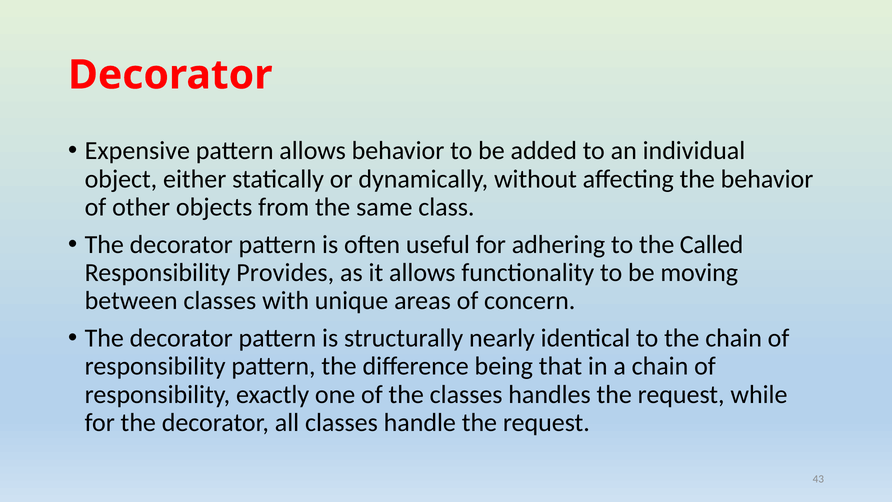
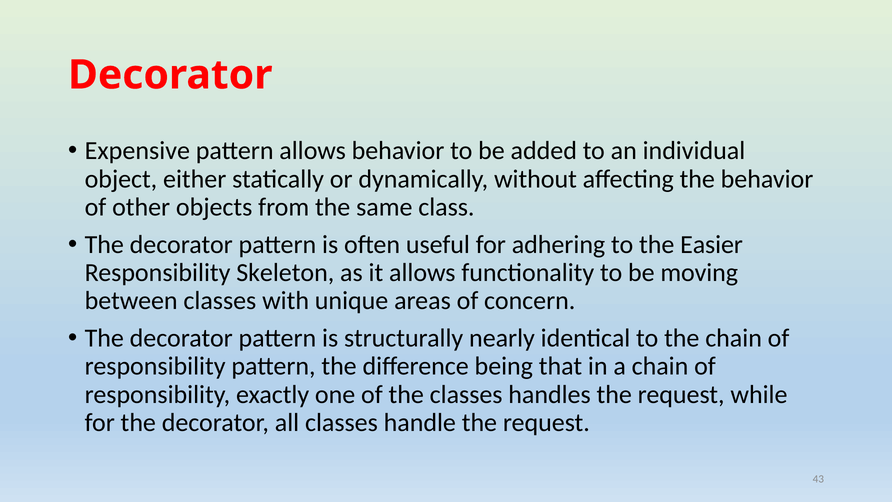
Called: Called -> Easier
Provides: Provides -> Skeleton
